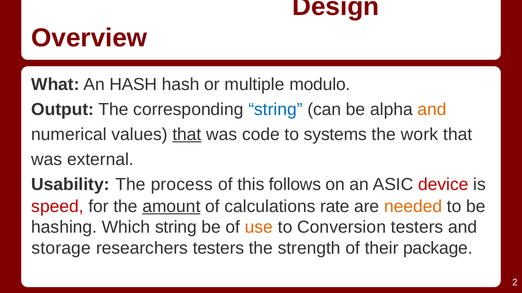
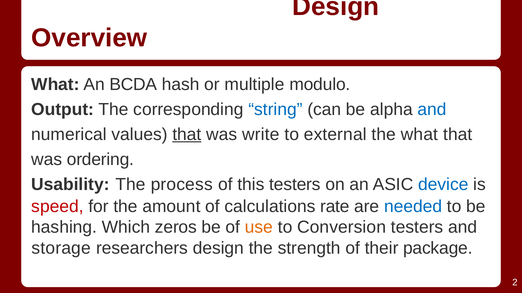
An HASH: HASH -> BCDA
and at (432, 110) colour: orange -> blue
code: code -> write
systems: systems -> external
the work: work -> what
external: external -> ordering
this follows: follows -> testers
device colour: red -> blue
amount underline: present -> none
needed colour: orange -> blue
Which string: string -> zeros
researchers testers: testers -> design
